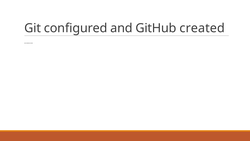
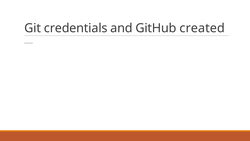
configured: configured -> credentials
